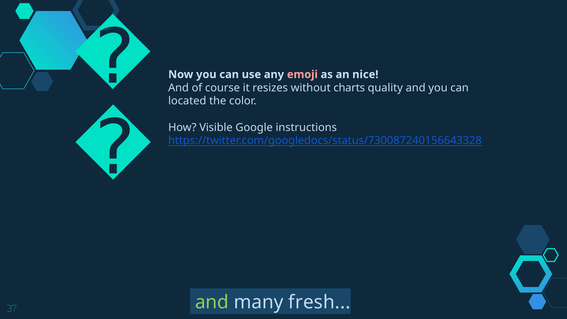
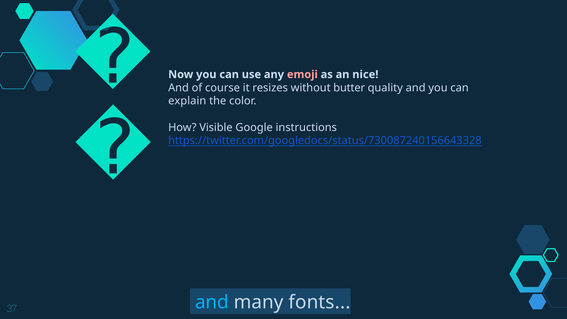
charts: charts -> butter
located: located -> explain
and at (212, 302) colour: light green -> light blue
fresh: fresh -> fonts
